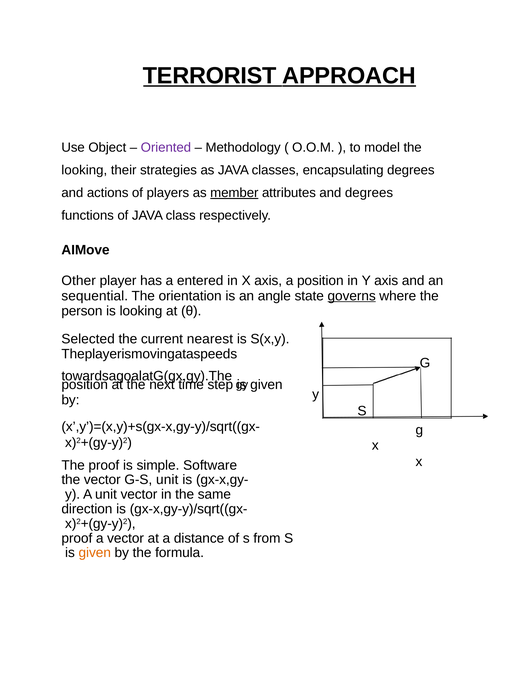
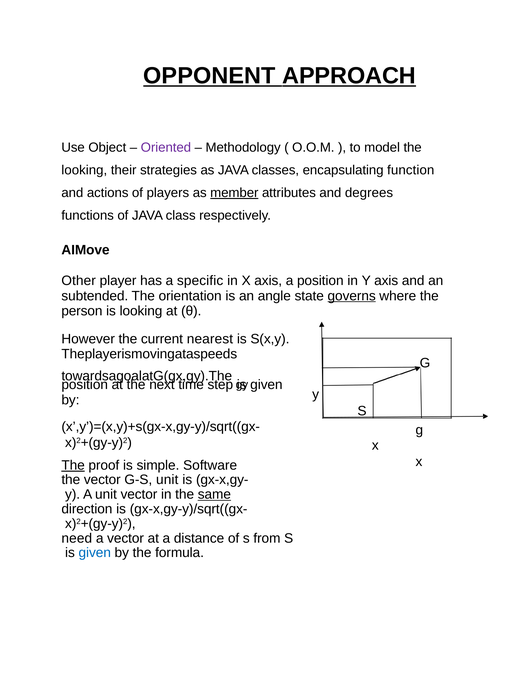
TERRORIST: TERRORIST -> OPPONENT
encapsulating degrees: degrees -> function
entered: entered -> specific
sequential: sequential -> subtended
Selected: Selected -> However
The at (73, 465) underline: none -> present
same underline: none -> present
proof at (77, 538): proof -> need
given at (95, 552) colour: orange -> blue
